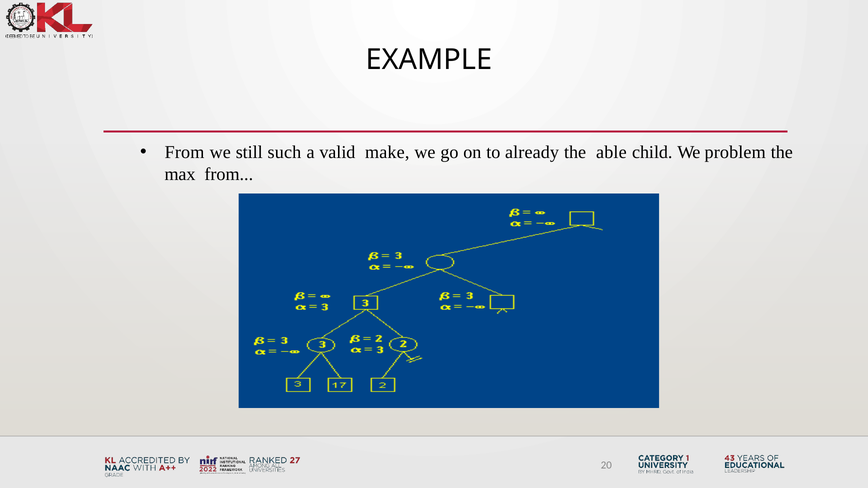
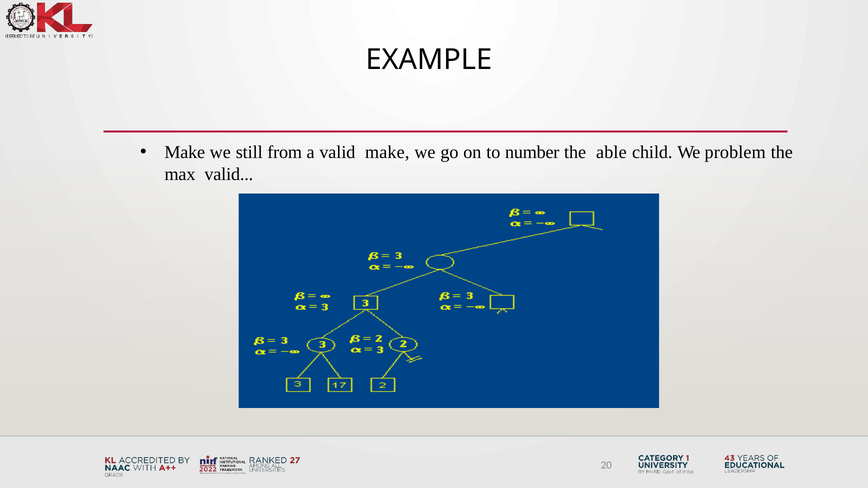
From at (185, 152): From -> Make
such: such -> from
already: already -> number
max from: from -> valid
